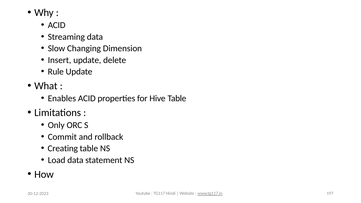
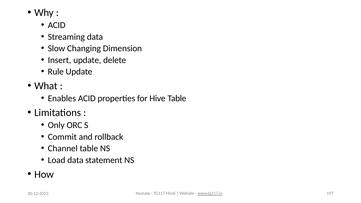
Creating: Creating -> Channel
